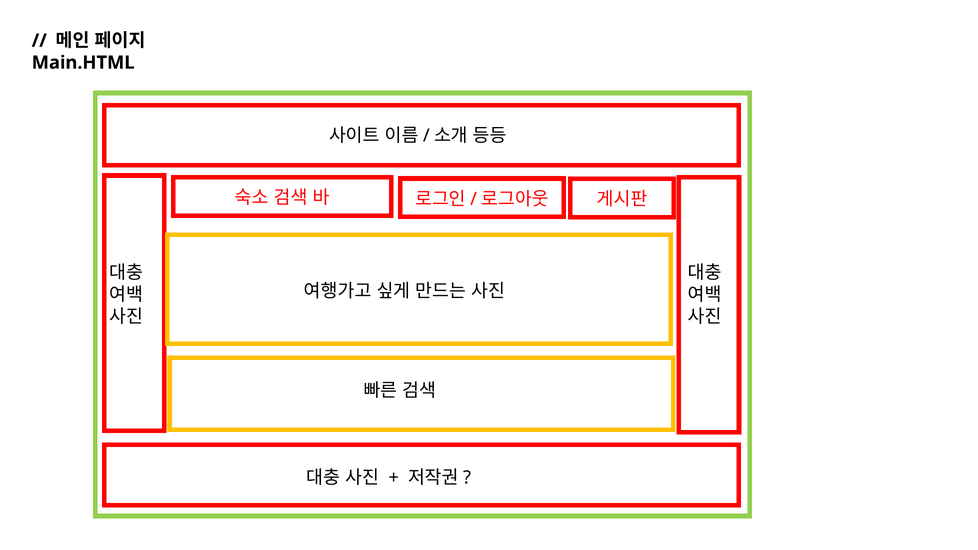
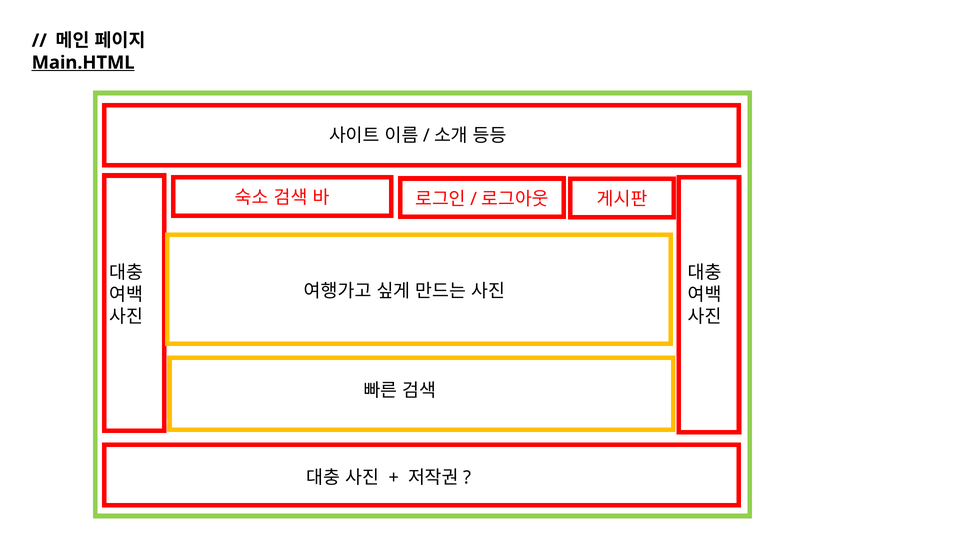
Main.HTML underline: none -> present
